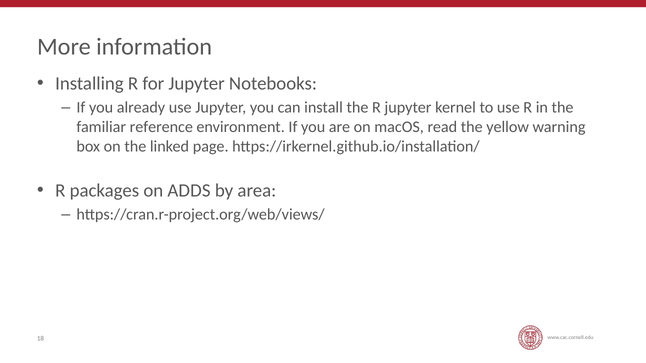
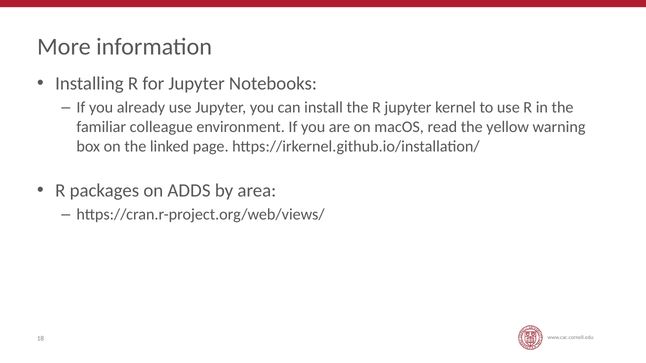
reference: reference -> colleague
